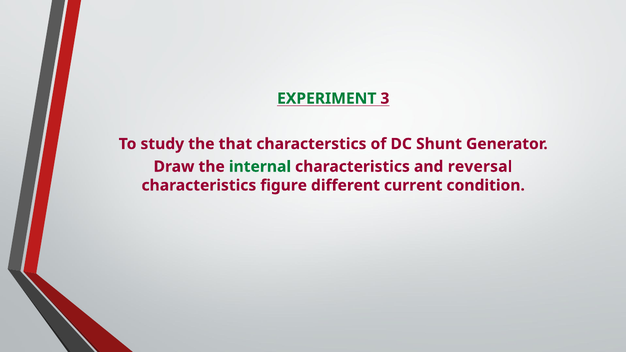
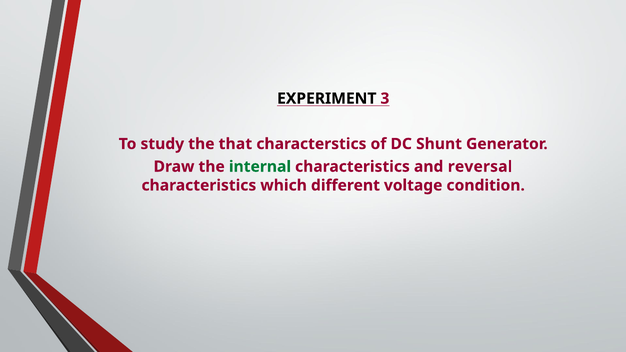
EXPERIMENT colour: green -> black
figure: figure -> which
current: current -> voltage
